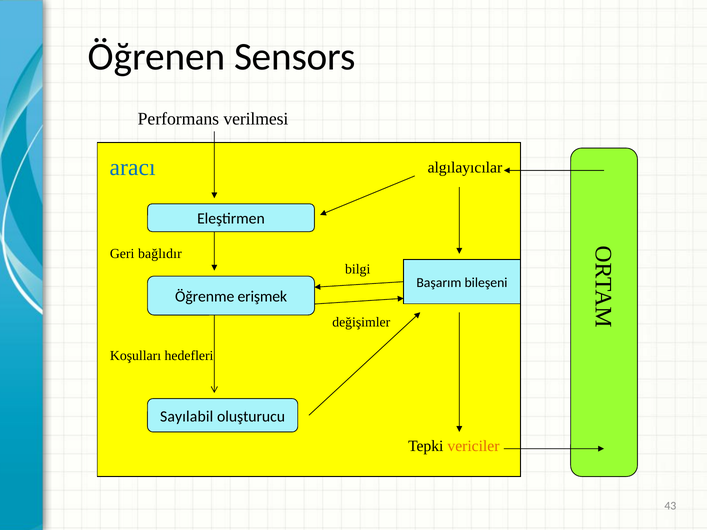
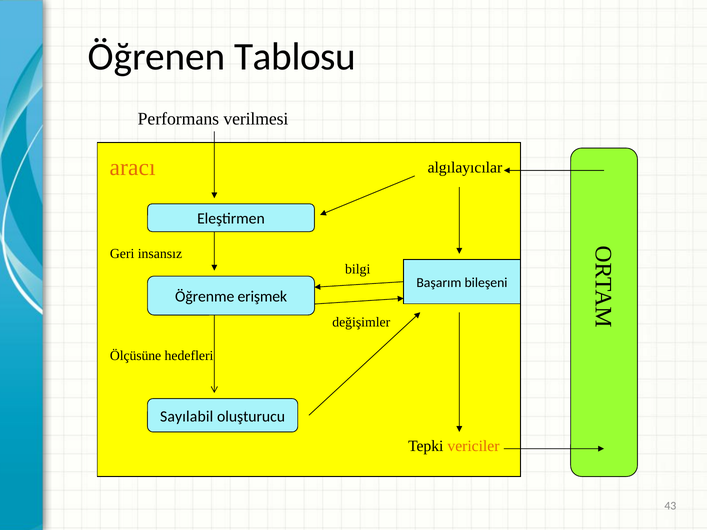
Sensors: Sensors -> Tablosu
aracı colour: blue -> orange
bağlıdır: bağlıdır -> insansız
Koşulları: Koşulları -> Ölçüsüne
